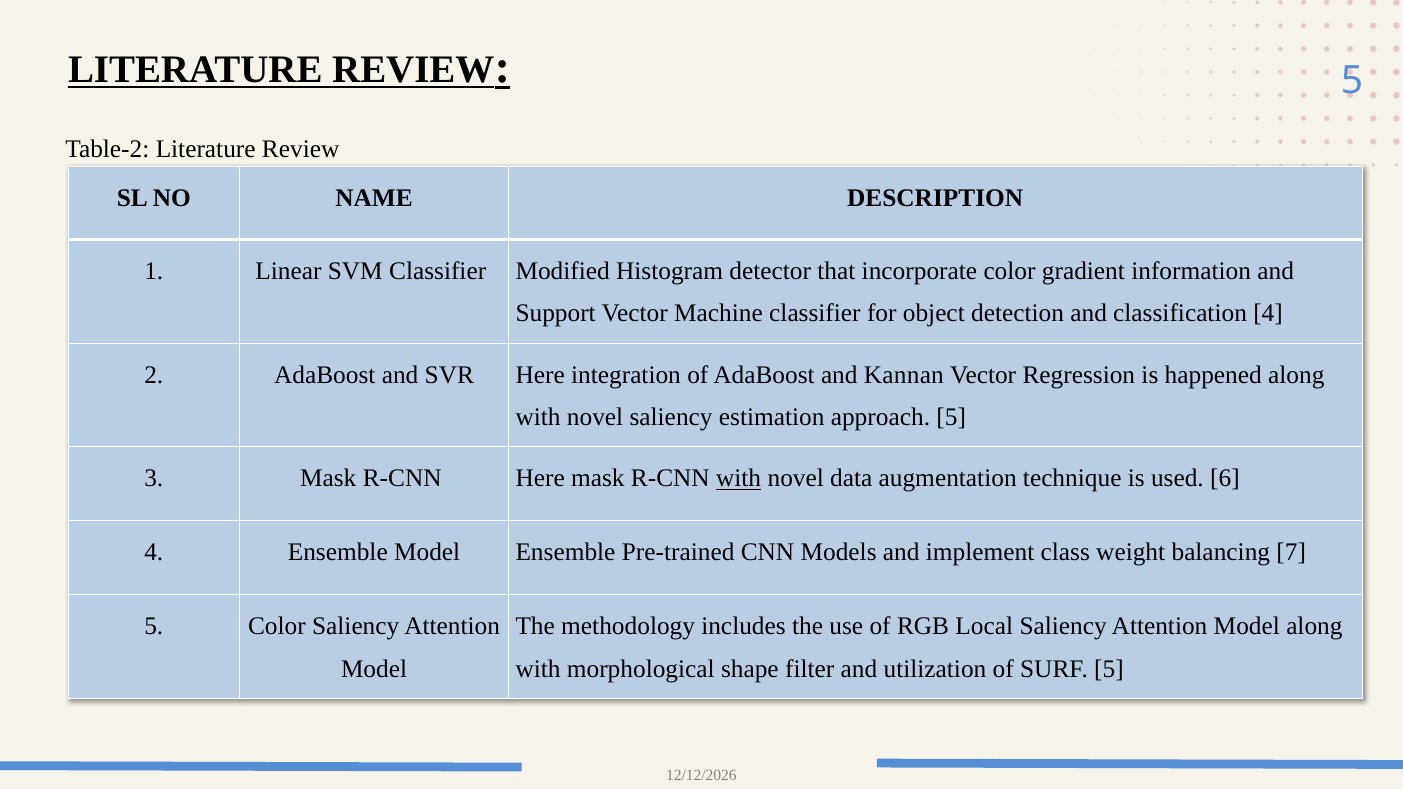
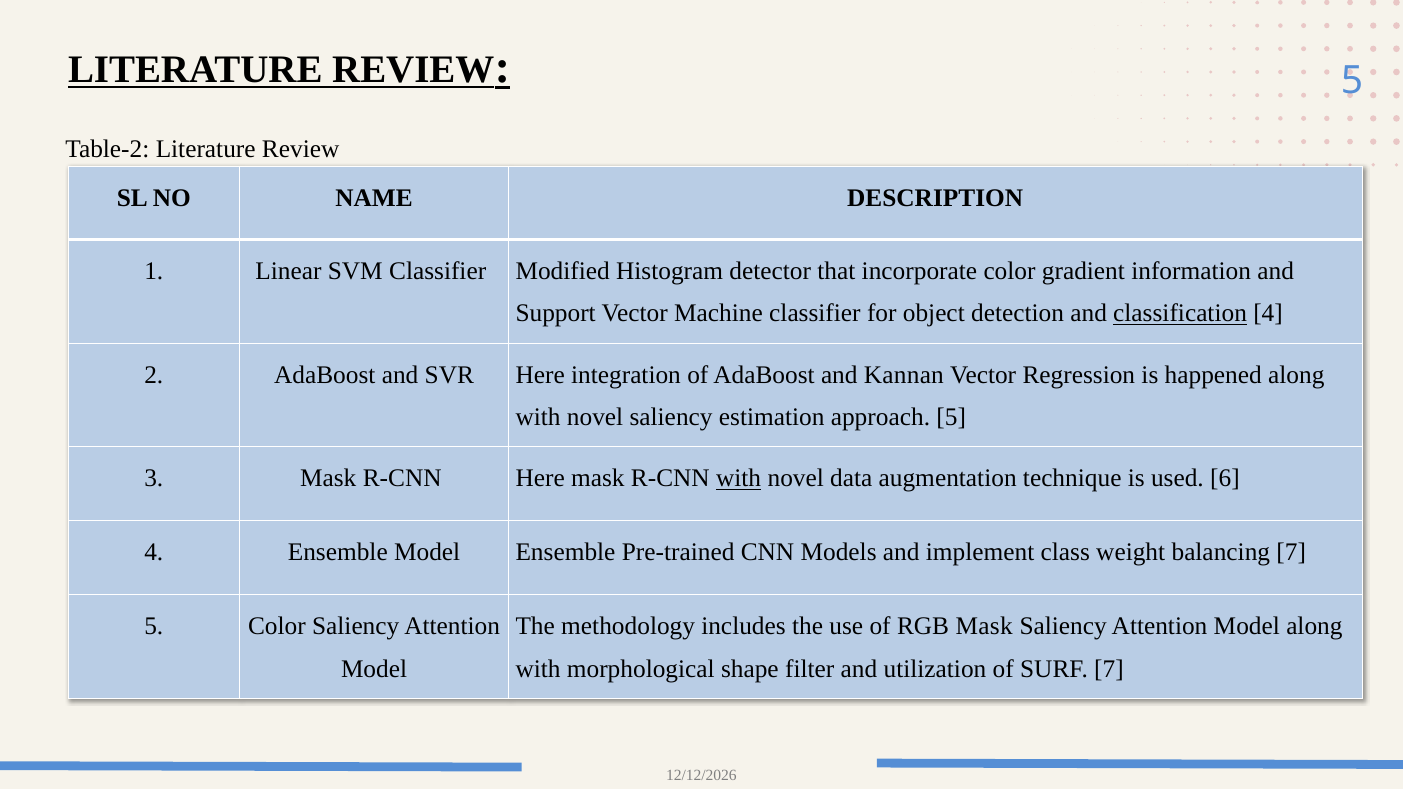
classification underline: none -> present
RGB Local: Local -> Mask
SURF 5: 5 -> 7
